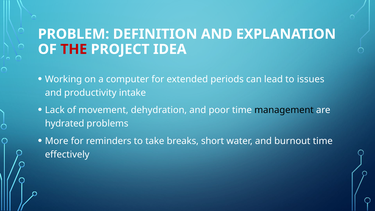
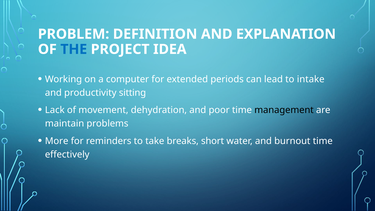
THE colour: red -> blue
issues: issues -> intake
intake: intake -> sitting
hydrated: hydrated -> maintain
